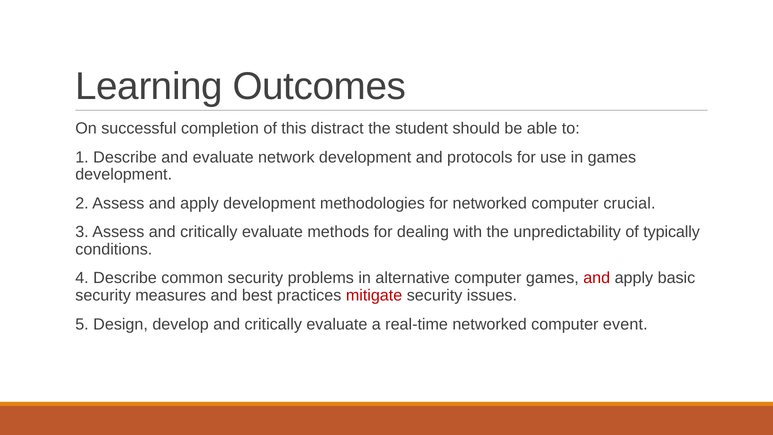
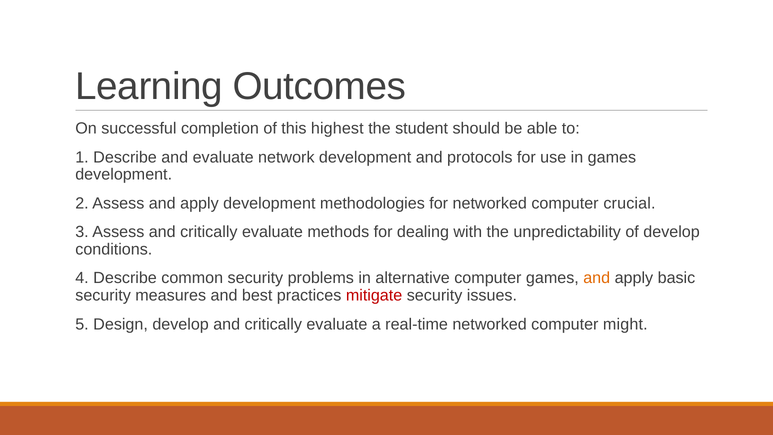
distract: distract -> highest
of typically: typically -> develop
and at (597, 278) colour: red -> orange
event: event -> might
